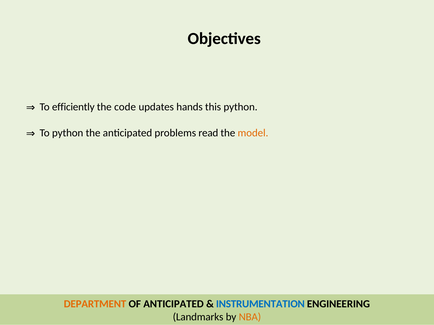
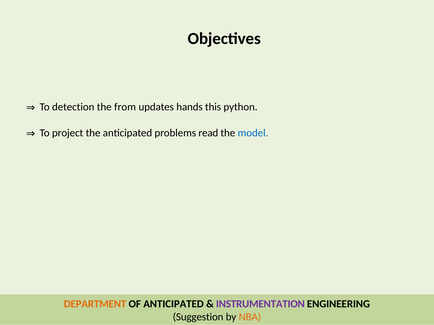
efficiently: efficiently -> detection
code: code -> from
To python: python -> project
model colour: orange -> blue
INSTRUMENTATION colour: blue -> purple
Landmarks: Landmarks -> Suggestion
